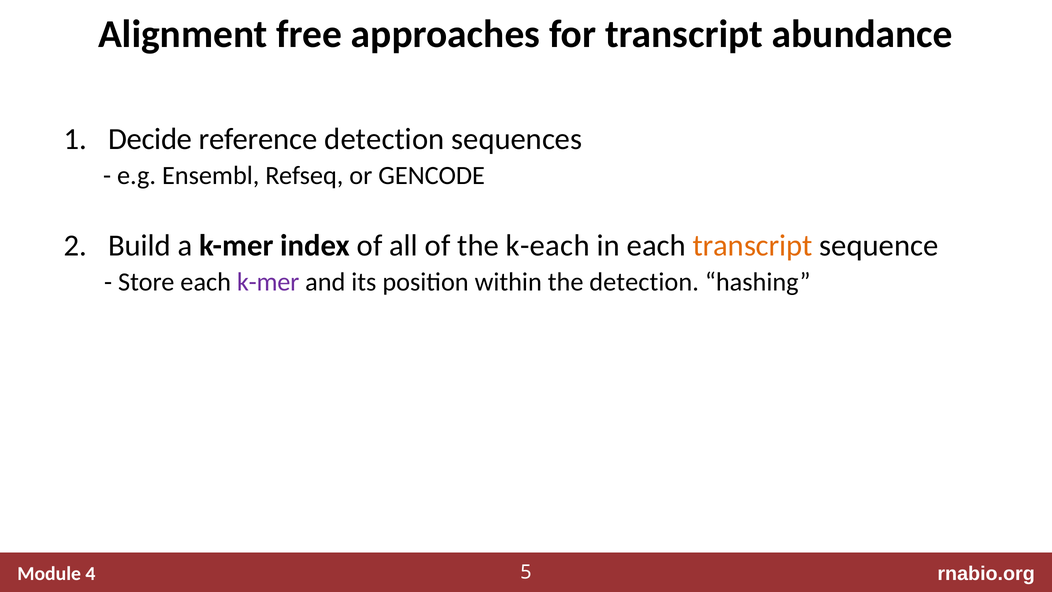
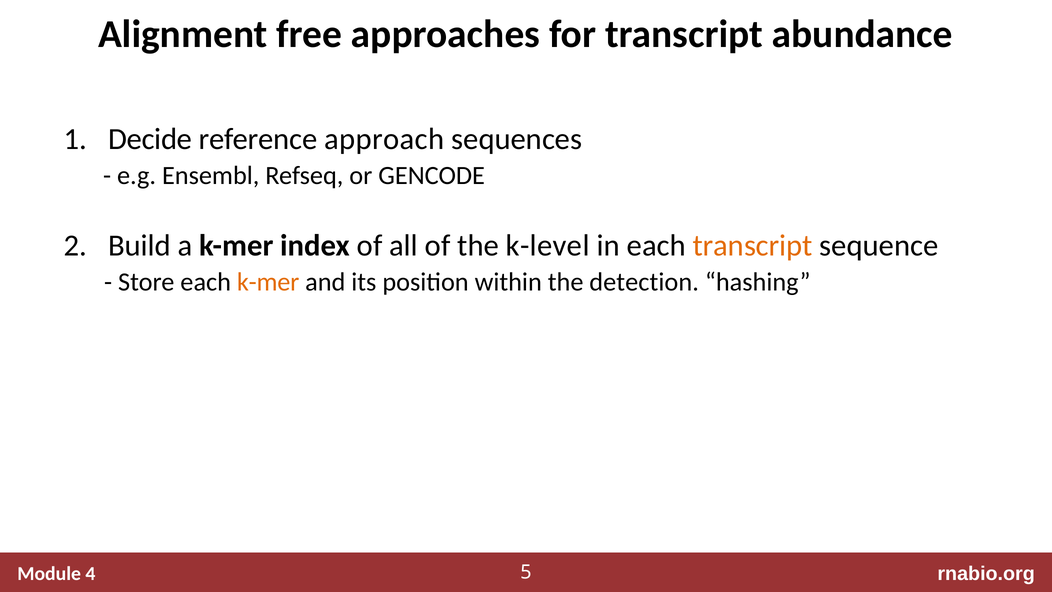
reference detection: detection -> approach
k-each: k-each -> k-level
k-mer at (268, 282) colour: purple -> orange
